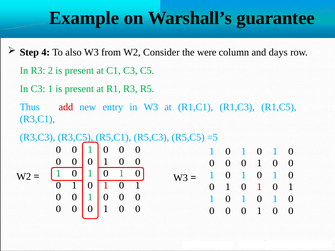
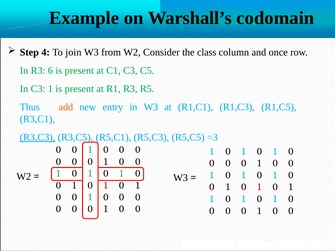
guarantee: guarantee -> codomain
also: also -> join
were: were -> class
days: days -> once
2: 2 -> 6
add colour: red -> orange
R3,C3 underline: none -> present
=5: =5 -> =3
